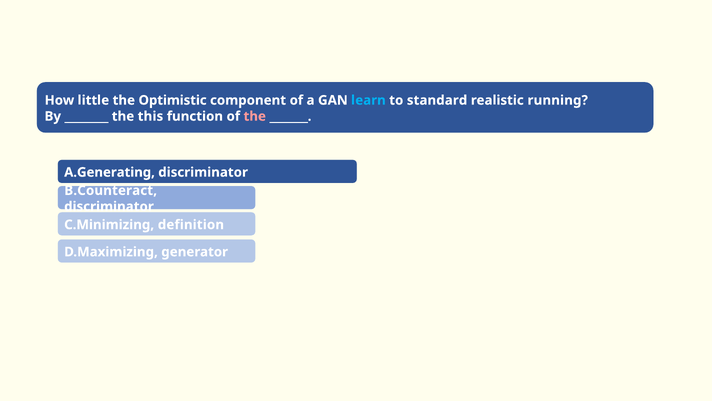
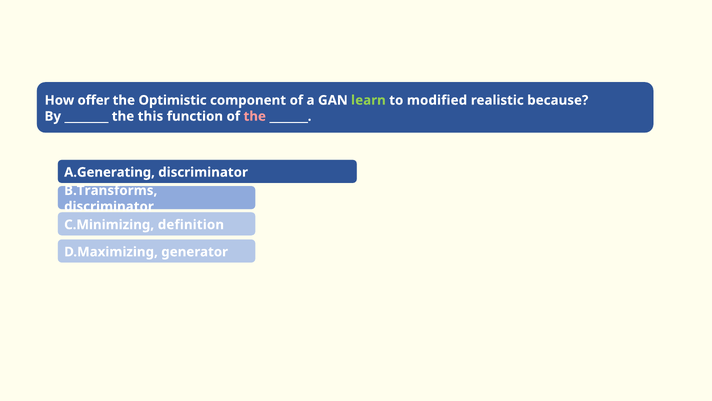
little: little -> offer
learn colour: light blue -> light green
standard: standard -> modified
running: running -> because
B.Counteract: B.Counteract -> B.Transforms
